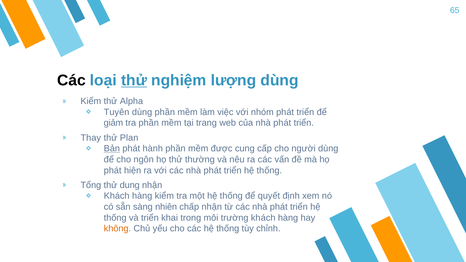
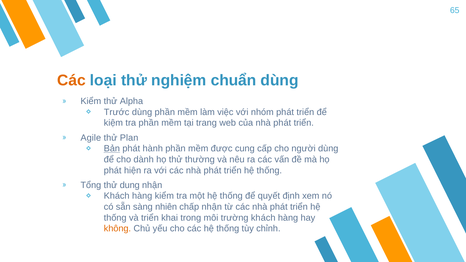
Các colour: black -> orange
thử at (134, 80) underline: present -> none
lượng: lượng -> chuẩn
Tuyên: Tuyên -> Trước
giảm: giảm -> kiệm
Thay: Thay -> Agile
ngôn: ngôn -> dành
